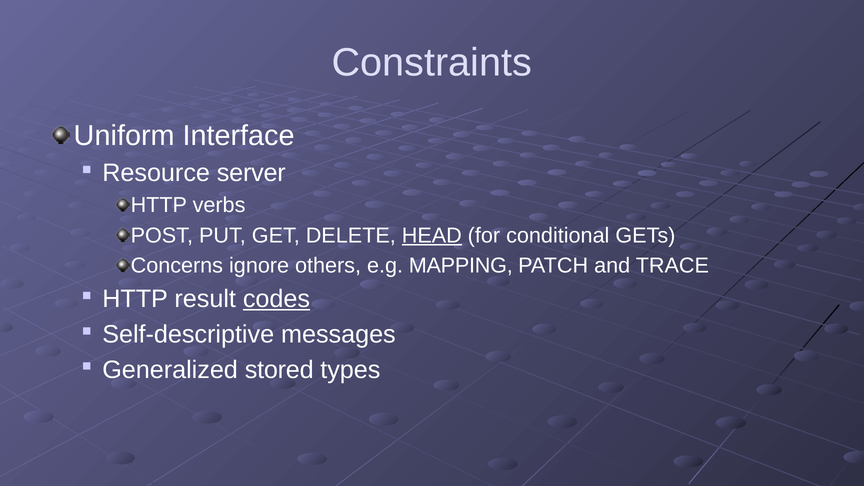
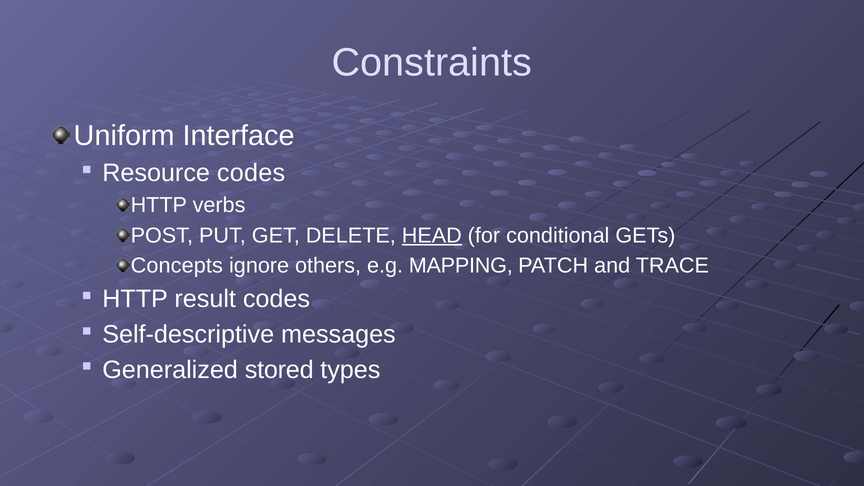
Resource server: server -> codes
Concerns: Concerns -> Concepts
codes at (276, 299) underline: present -> none
